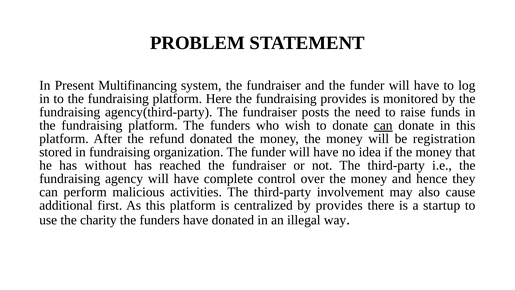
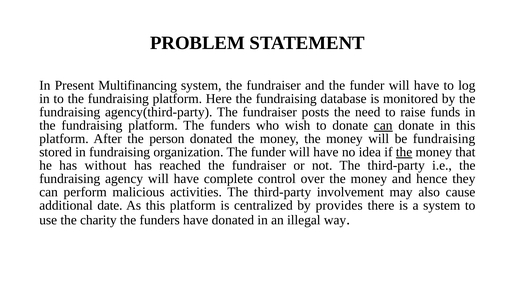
fundraising provides: provides -> database
refund: refund -> person
be registration: registration -> fundraising
the at (404, 152) underline: none -> present
first: first -> date
a startup: startup -> system
